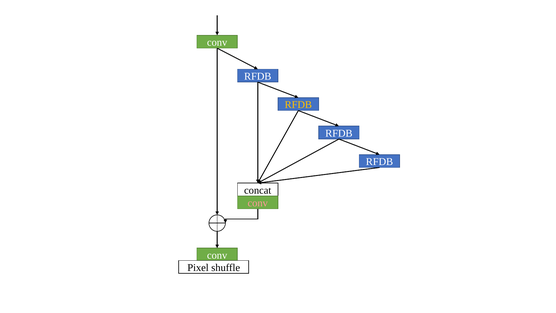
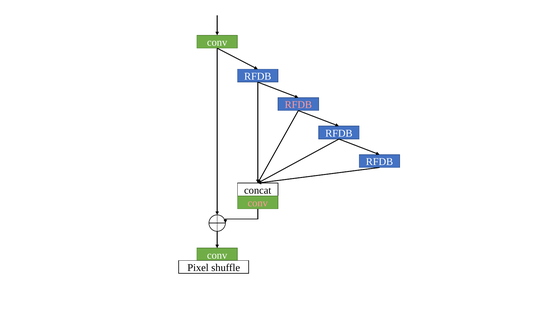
RFDB at (298, 105) colour: yellow -> pink
